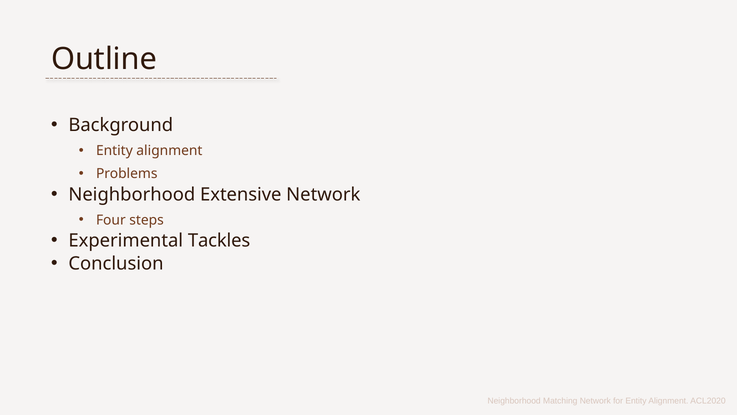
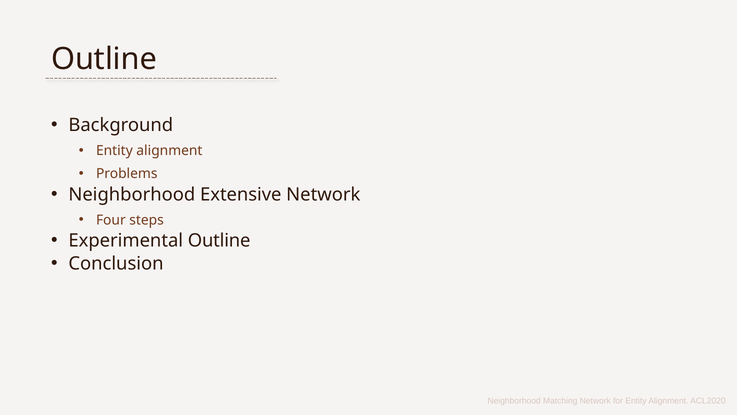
Experimental Tackles: Tackles -> Outline
